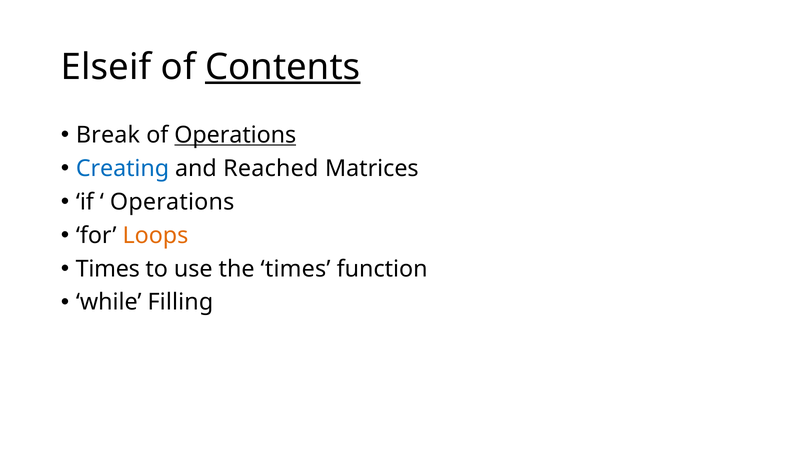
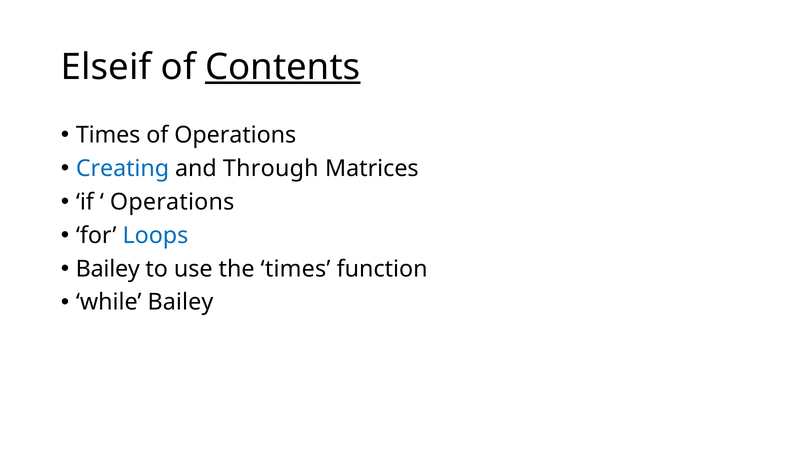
Break at (108, 135): Break -> Times
Operations at (235, 135) underline: present -> none
Reached: Reached -> Through
Loops colour: orange -> blue
Times at (108, 269): Times -> Bailey
while Filling: Filling -> Bailey
